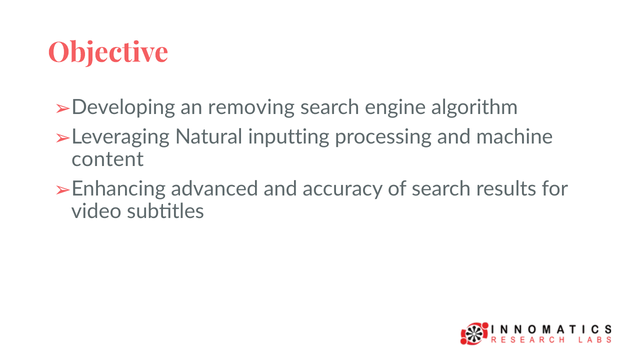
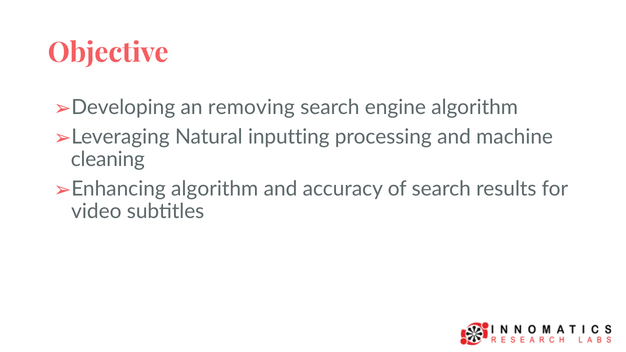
content: content -> cleaning
advanced at (215, 189): advanced -> algorithm
